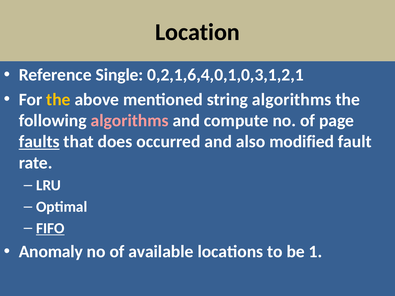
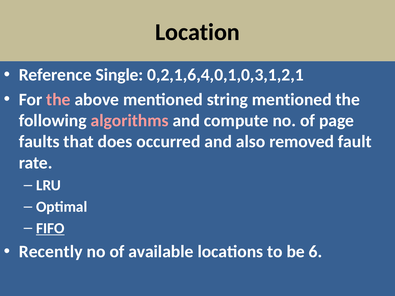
the at (58, 100) colour: yellow -> pink
string algorithms: algorithms -> mentioned
faults underline: present -> none
modified: modified -> removed
Anomaly: Anomaly -> Recently
1: 1 -> 6
